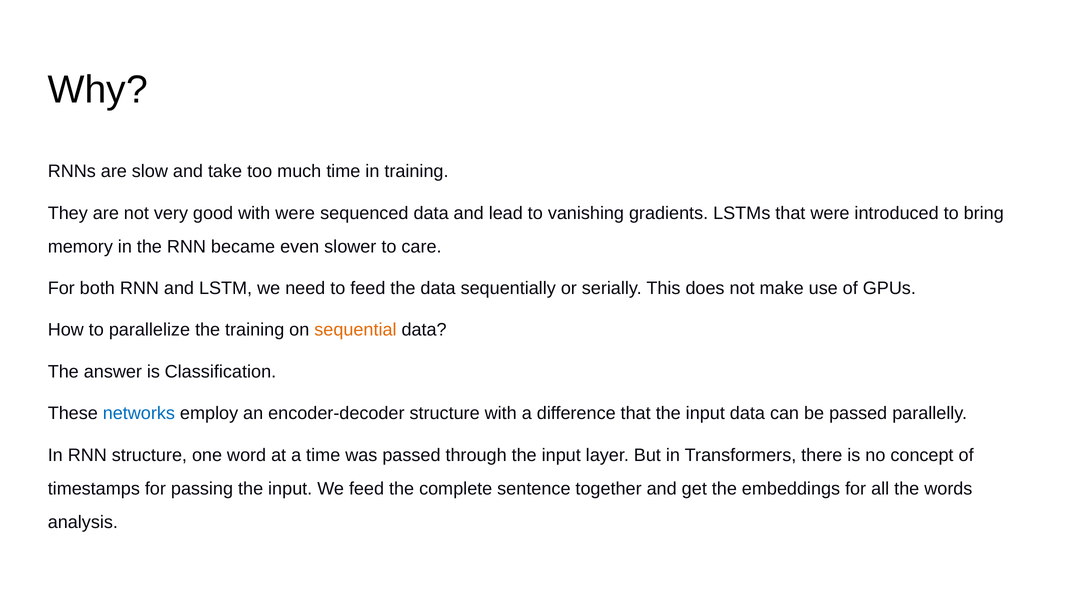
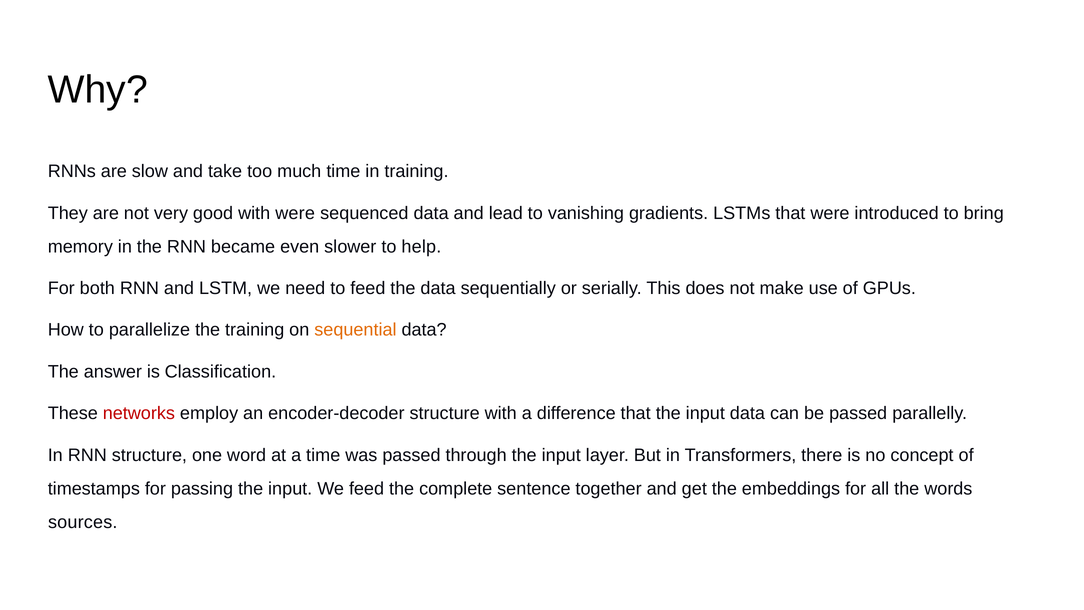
care: care -> help
networks colour: blue -> red
analysis: analysis -> sources
